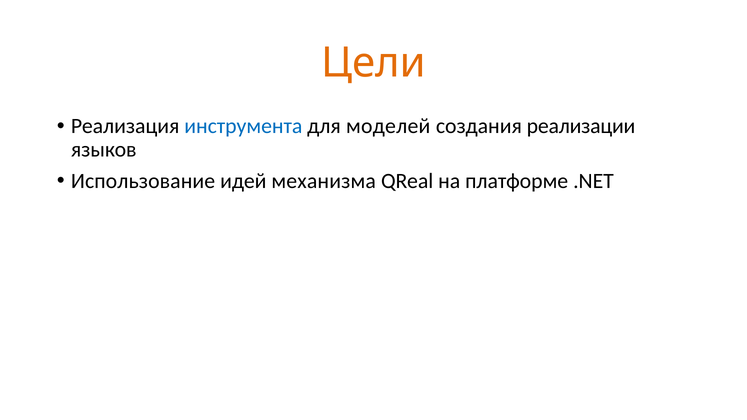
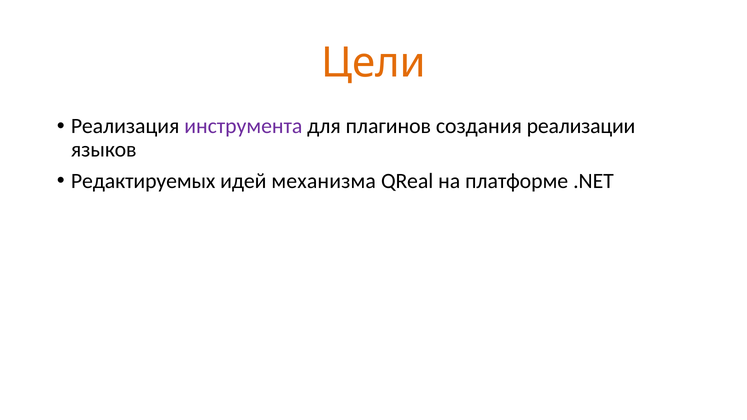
инструмента colour: blue -> purple
моделей: моделей -> плагинов
Использование: Использование -> Редактируемых
